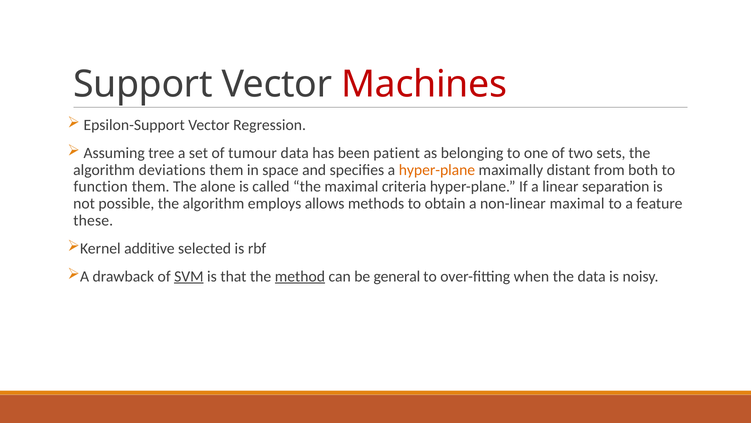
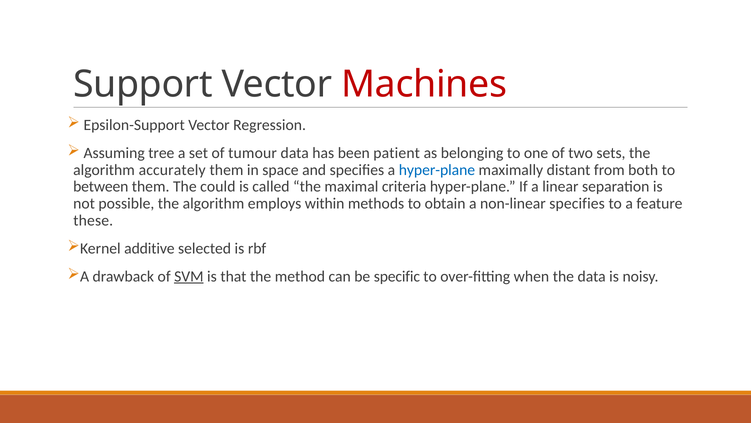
deviations: deviations -> accurately
hyper-plane at (437, 170) colour: orange -> blue
function: function -> between
alone: alone -> could
allows: allows -> within
non-linear maximal: maximal -> specifies
method underline: present -> none
general: general -> specific
